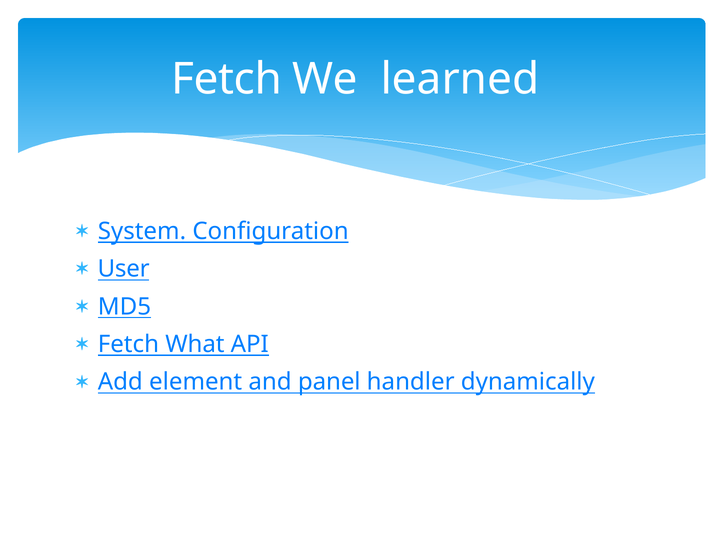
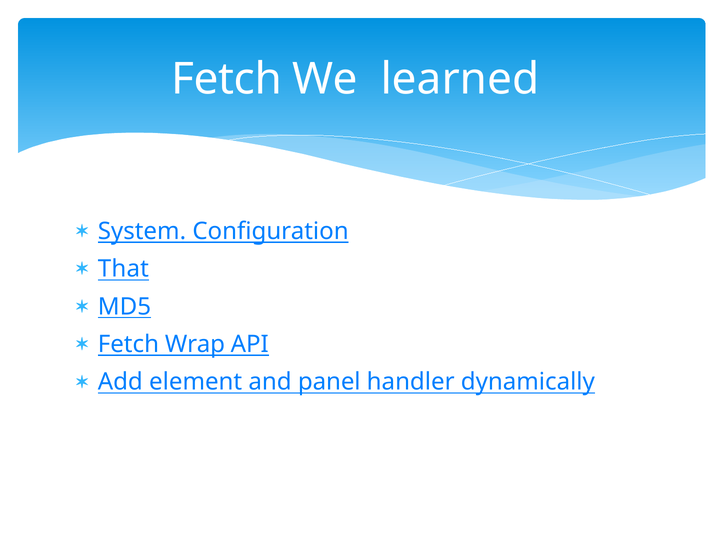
User: User -> That
What: What -> Wrap
